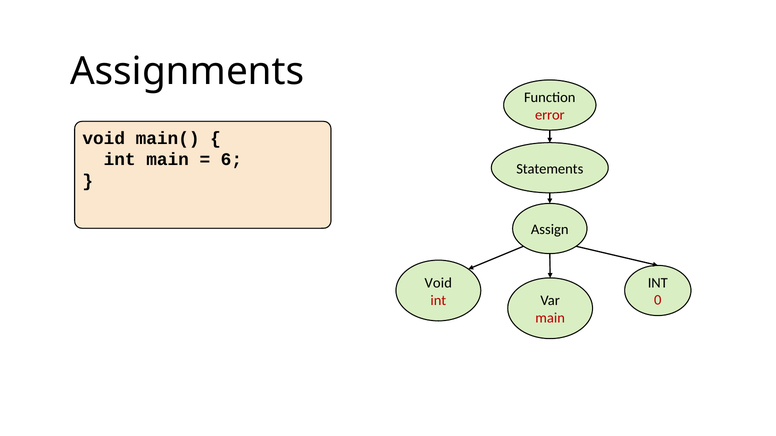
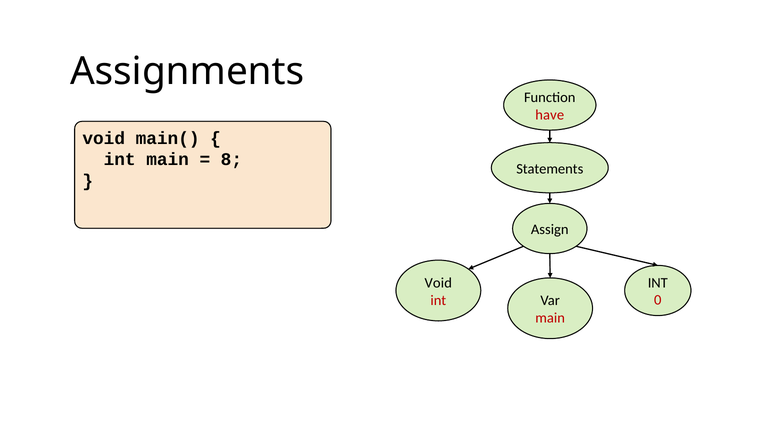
error: error -> have
6: 6 -> 8
